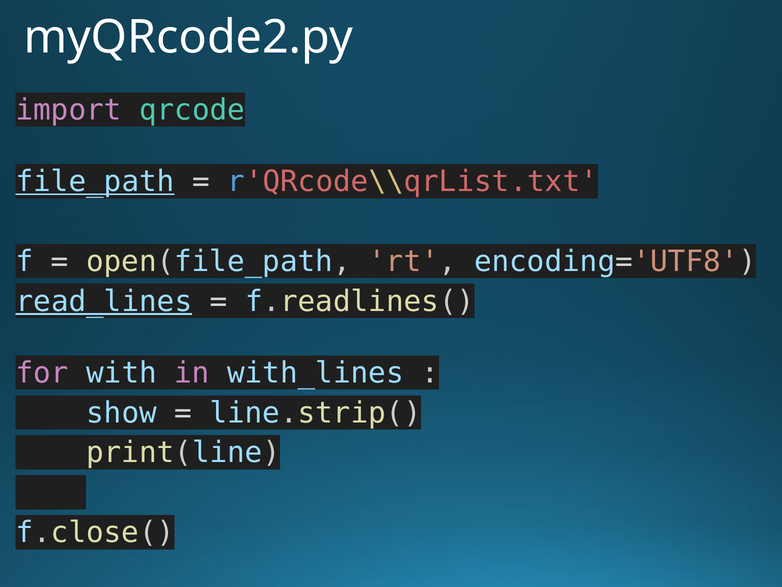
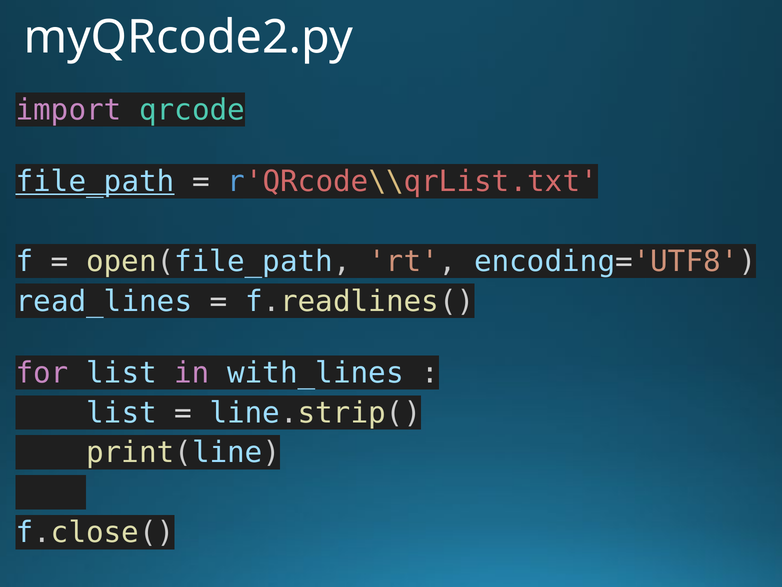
read_lines underline: present -> none
for with: with -> list
show at (122, 413): show -> list
